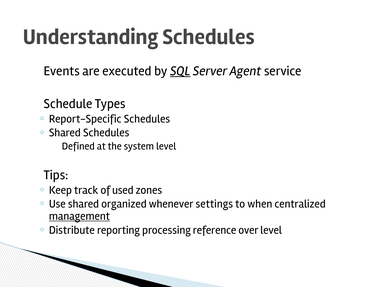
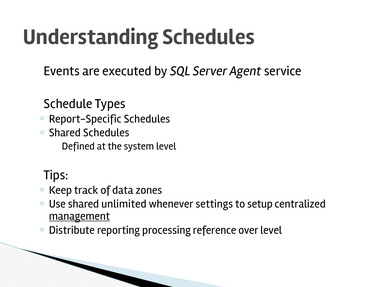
SQL underline: present -> none
used: used -> data
organized: organized -> unlimited
when: when -> setup
